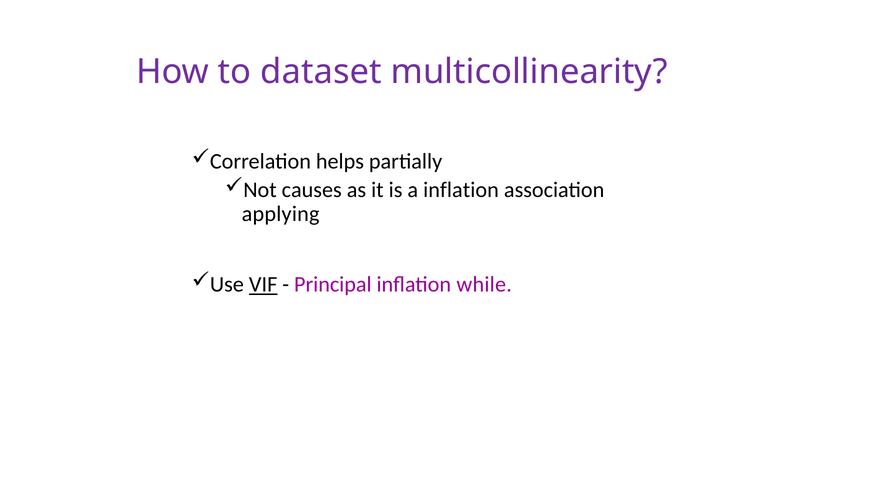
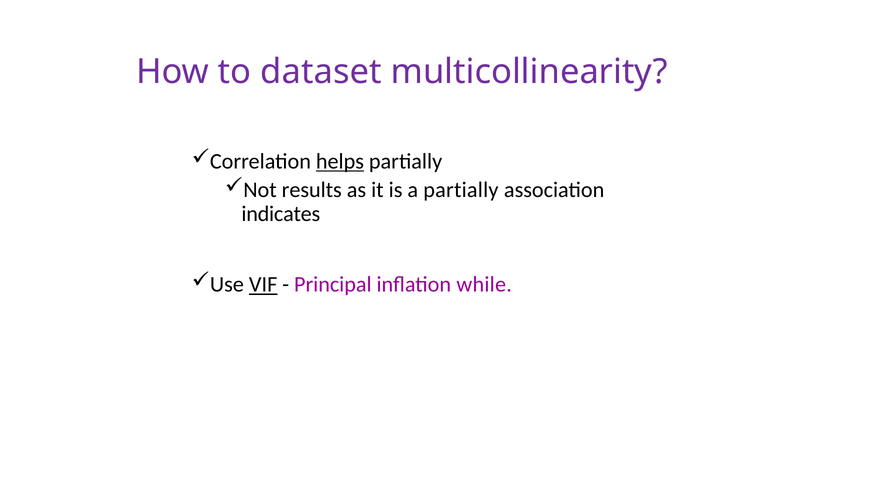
helps underline: none -> present
causes: causes -> results
a inflation: inflation -> partially
applying: applying -> indicates
